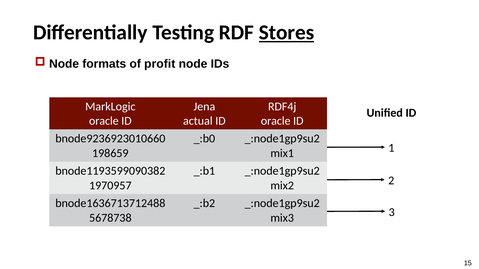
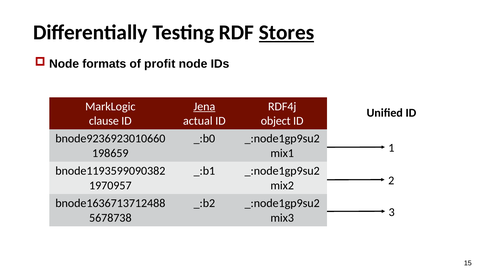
Jena underline: none -> present
oracle at (104, 121): oracle -> clause
oracle at (276, 121): oracle -> object
